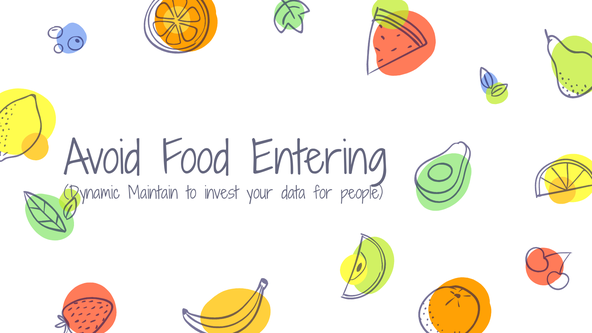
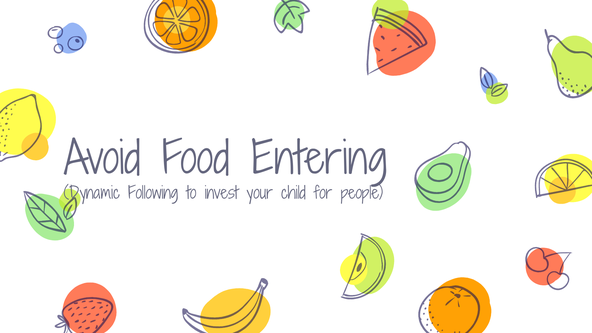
Maintain: Maintain -> Following
data: data -> child
